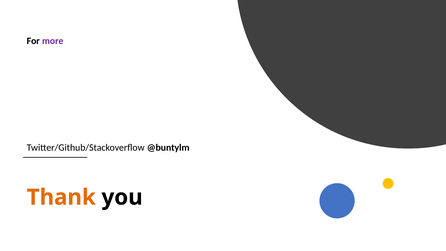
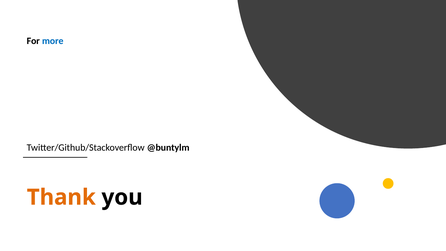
more colour: purple -> blue
